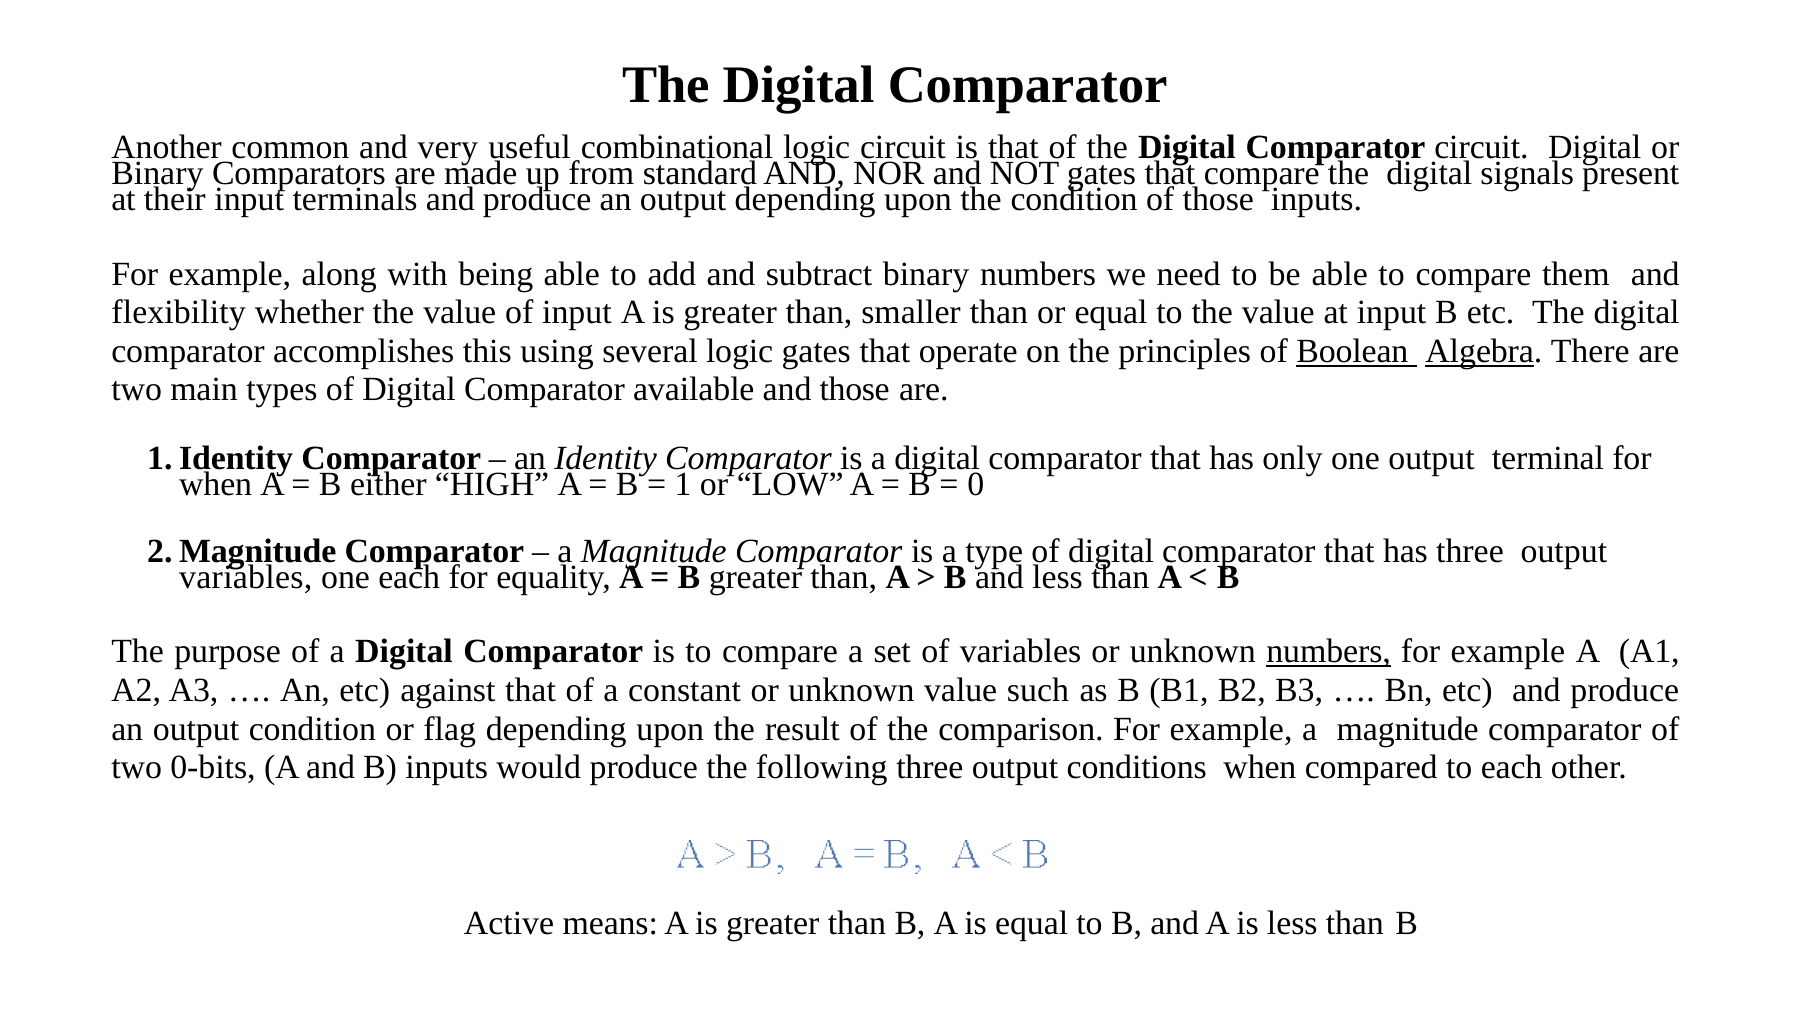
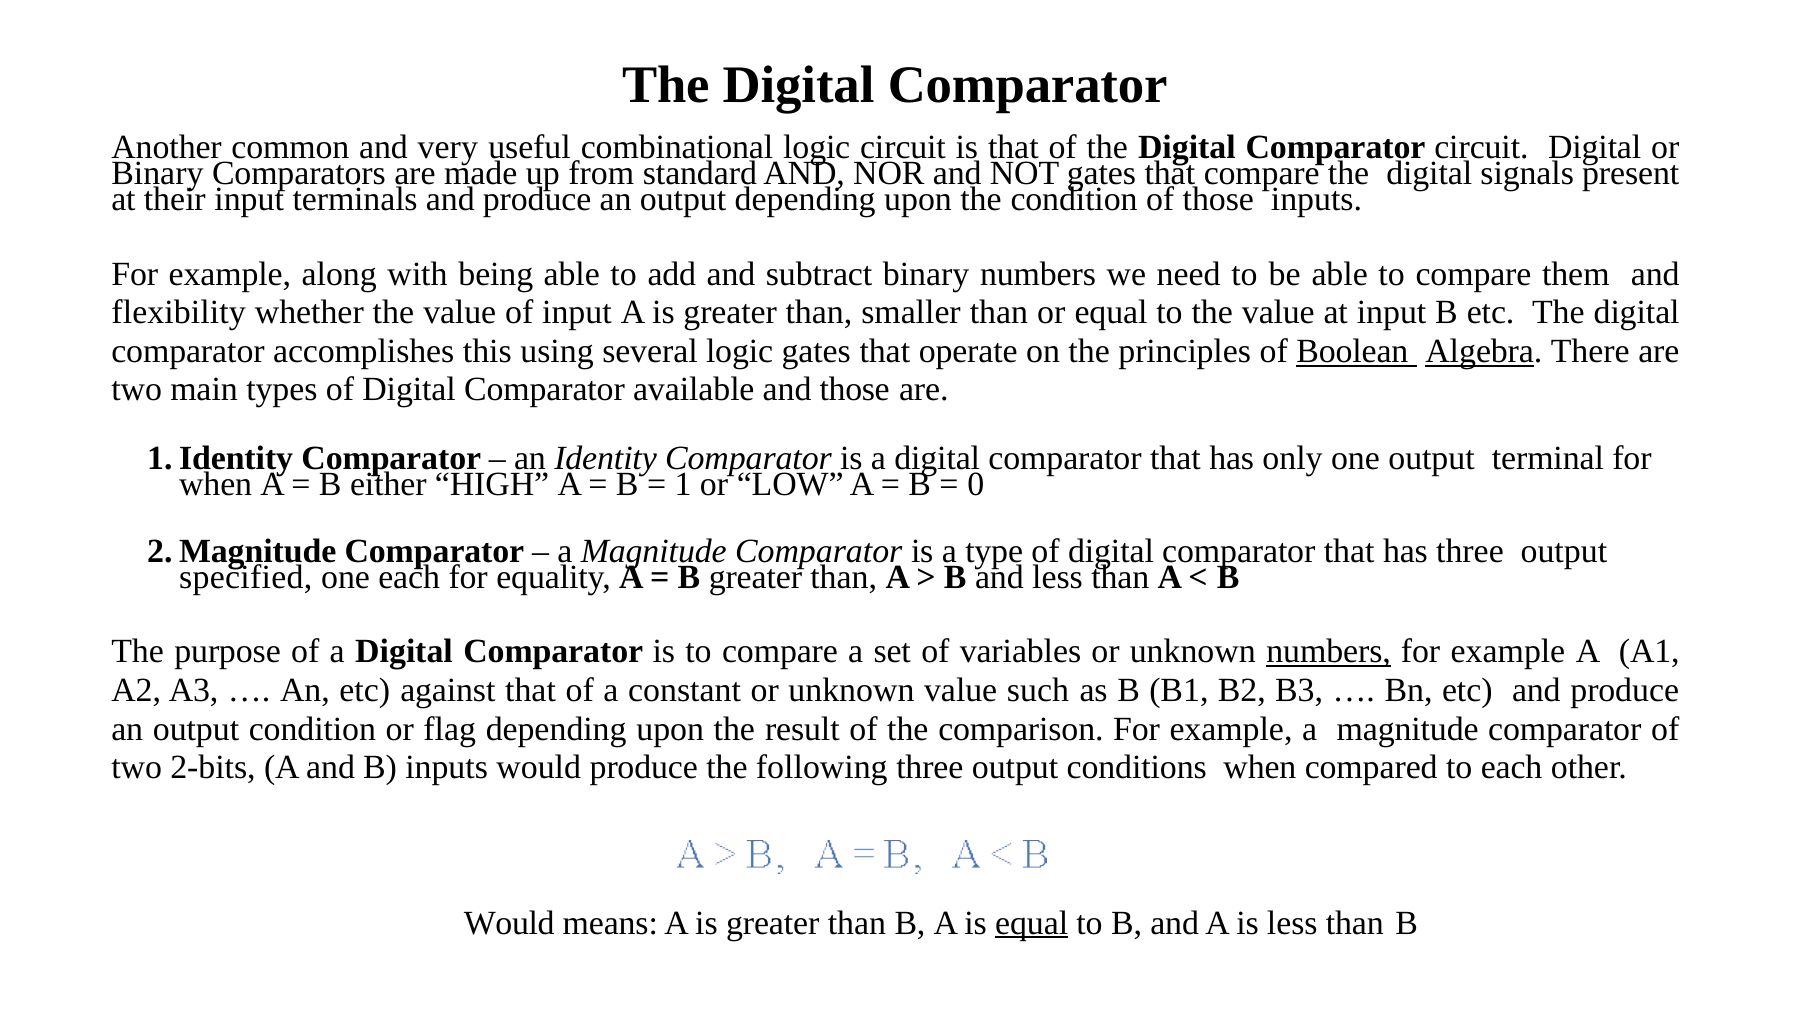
variables at (246, 577): variables -> specified
0-bits: 0-bits -> 2-bits
Active at (509, 923): Active -> Would
equal at (1032, 923) underline: none -> present
